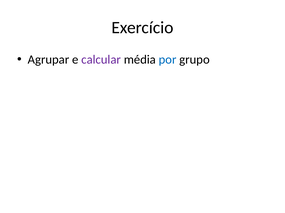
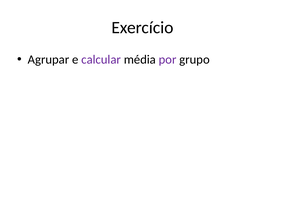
por colour: blue -> purple
